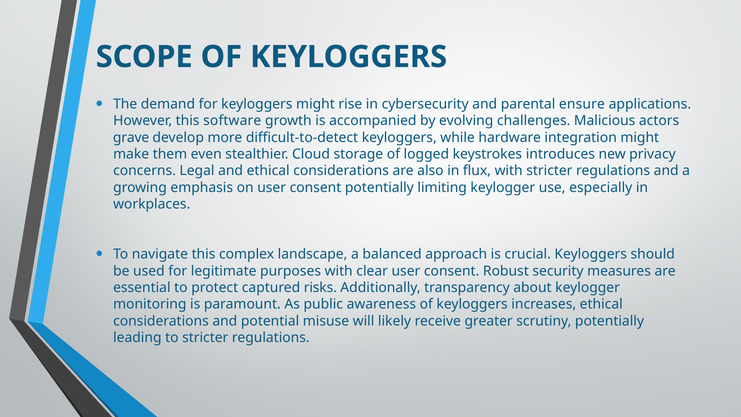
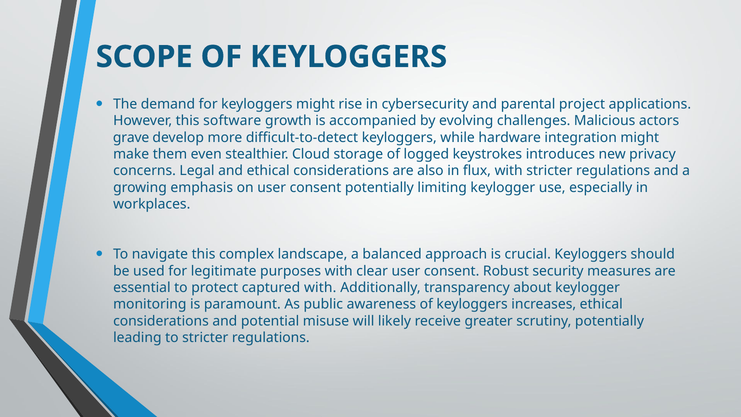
ensure: ensure -> project
captured risks: risks -> with
